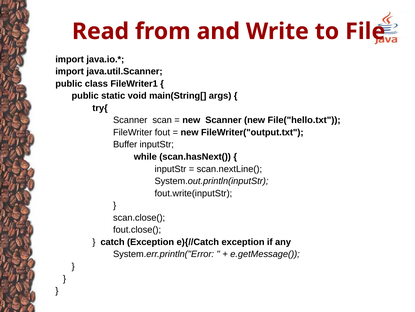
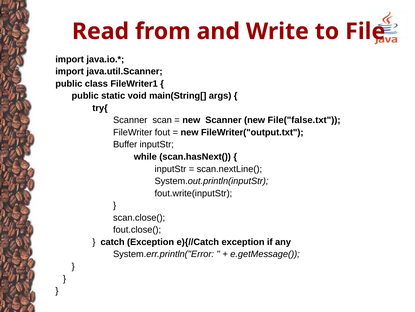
File("hello.txt: File("hello.txt -> File("false.txt
